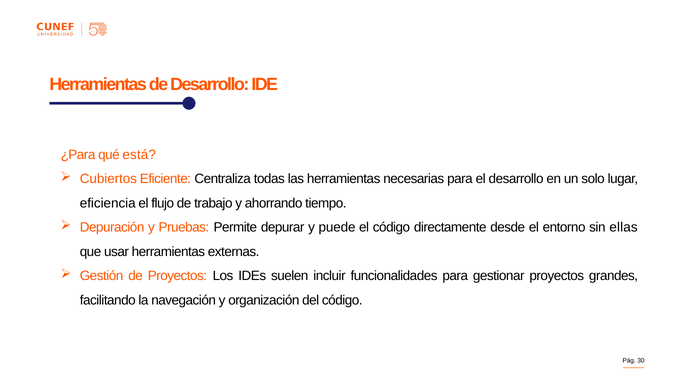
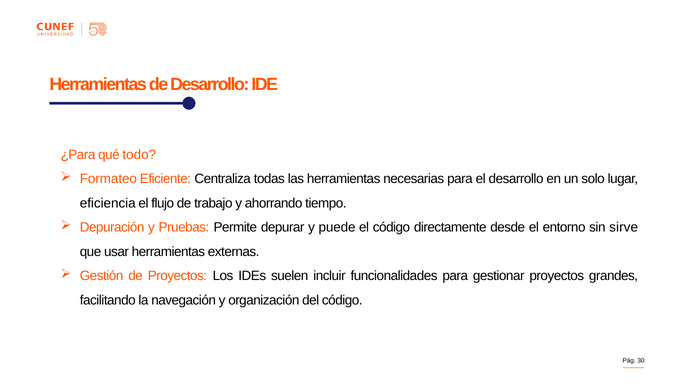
está: está -> todo
Cubiertos: Cubiertos -> Formateo
ellas: ellas -> sirve
